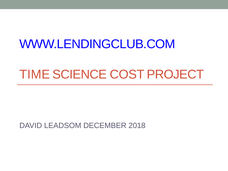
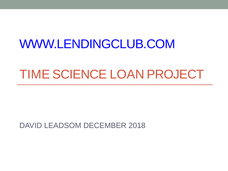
COST: COST -> LOAN
